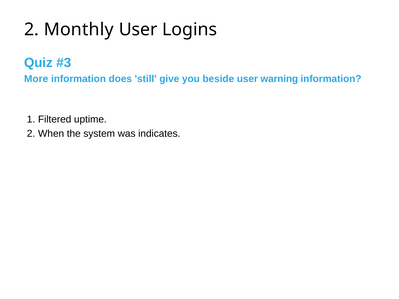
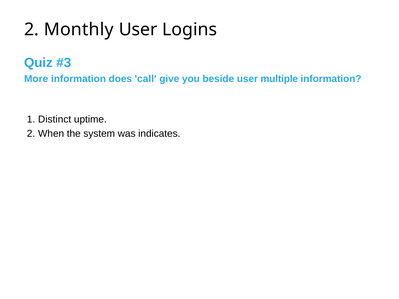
still: still -> call
warning: warning -> multiple
Filtered: Filtered -> Distinct
